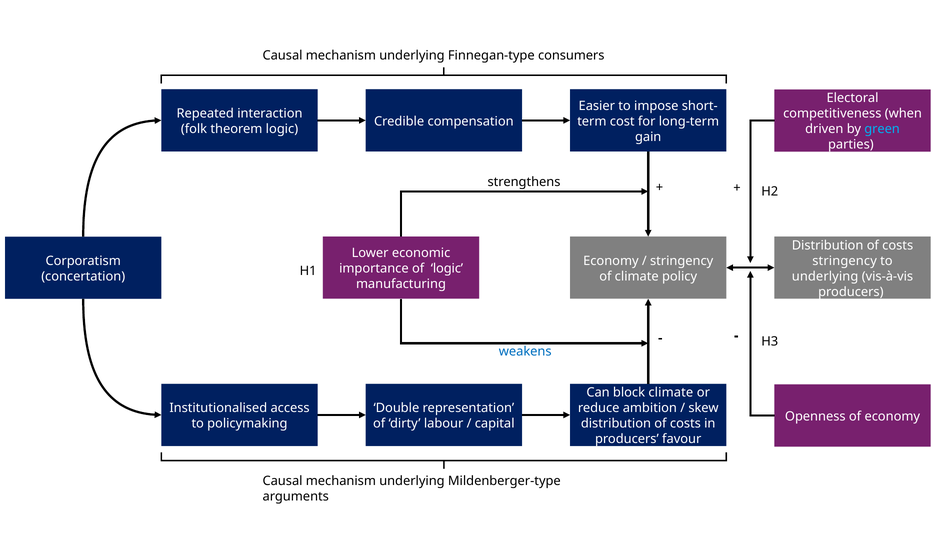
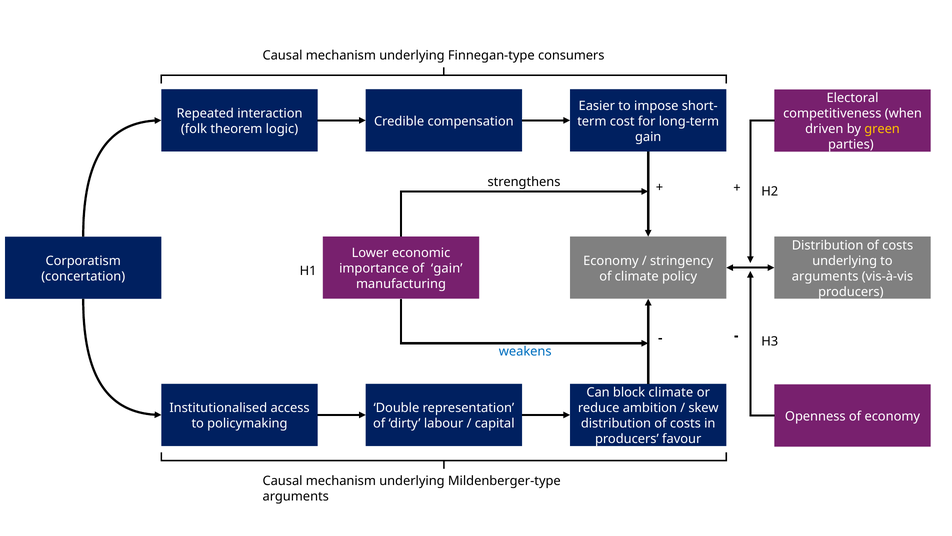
green colour: light blue -> yellow
stringency at (845, 261): stringency -> underlying
of logic: logic -> gain
underlying at (825, 276): underlying -> arguments
